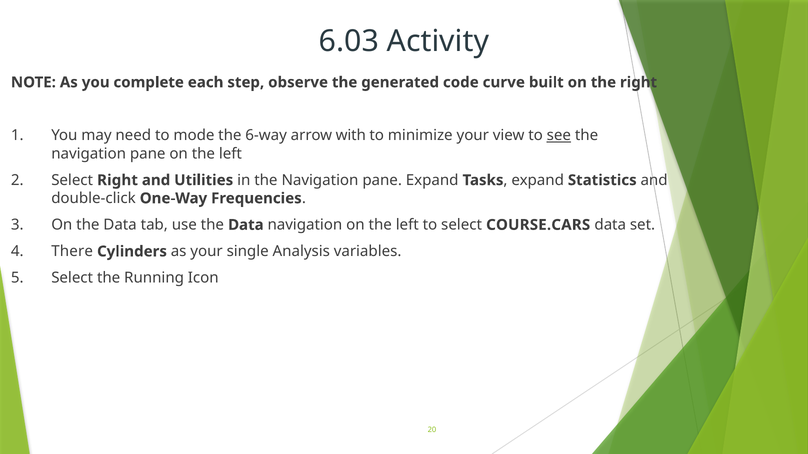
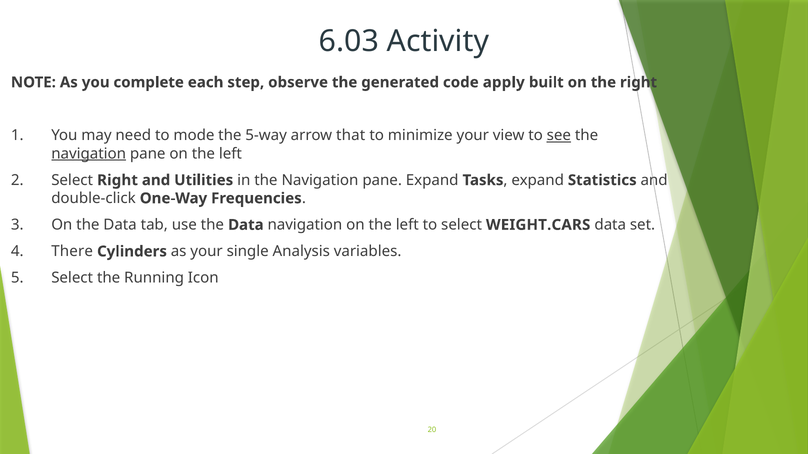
curve: curve -> apply
6-way: 6-way -> 5-way
with: with -> that
navigation at (89, 154) underline: none -> present
COURSE.CARS: COURSE.CARS -> WEIGHT.CARS
